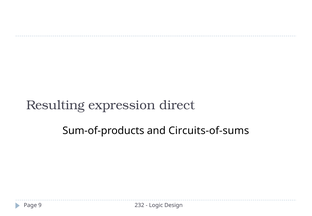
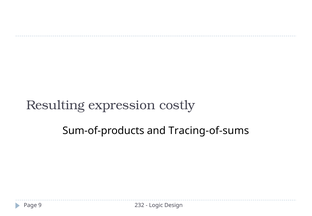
direct: direct -> costly
Circuits-of-sums: Circuits-of-sums -> Tracing-of-sums
